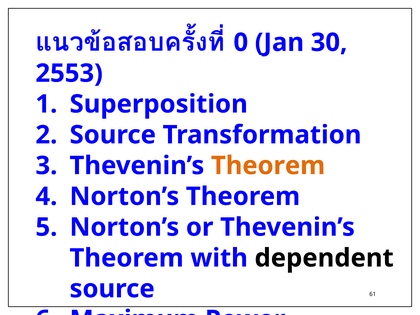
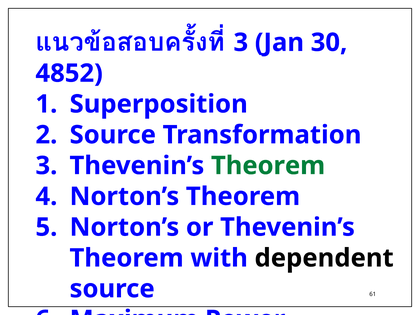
0 at (241, 43): 0 -> 3
2553: 2553 -> 4852
Theorem at (268, 166) colour: orange -> green
